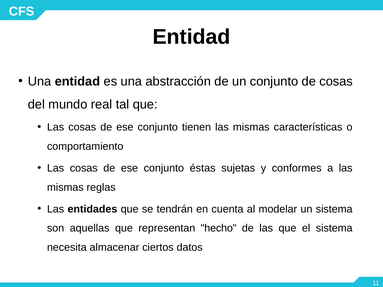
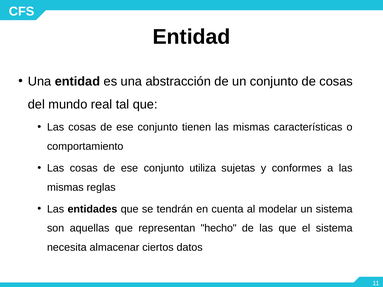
éstas: éstas -> utiliza
